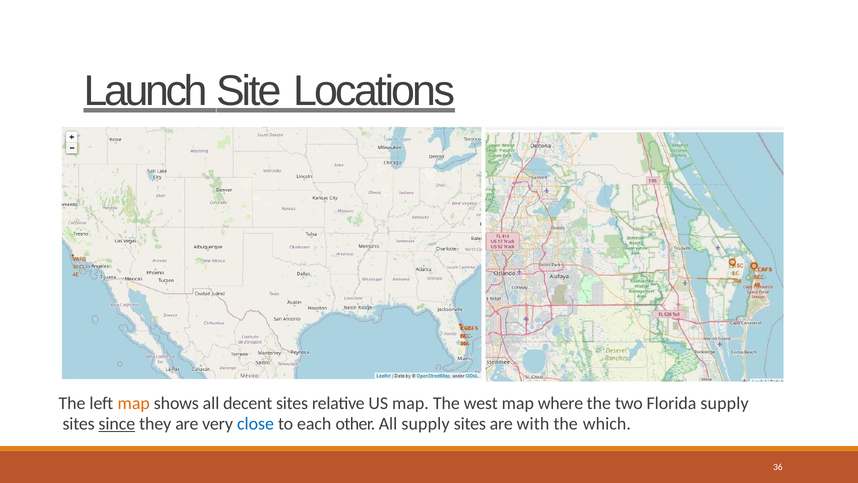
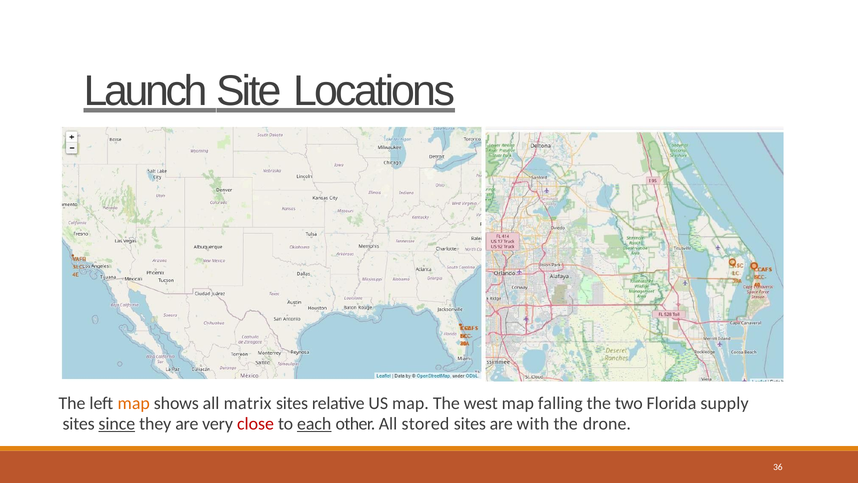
decent: decent -> matrix
where: where -> falling
close colour: blue -> red
each underline: none -> present
All supply: supply -> stored
which: which -> drone
